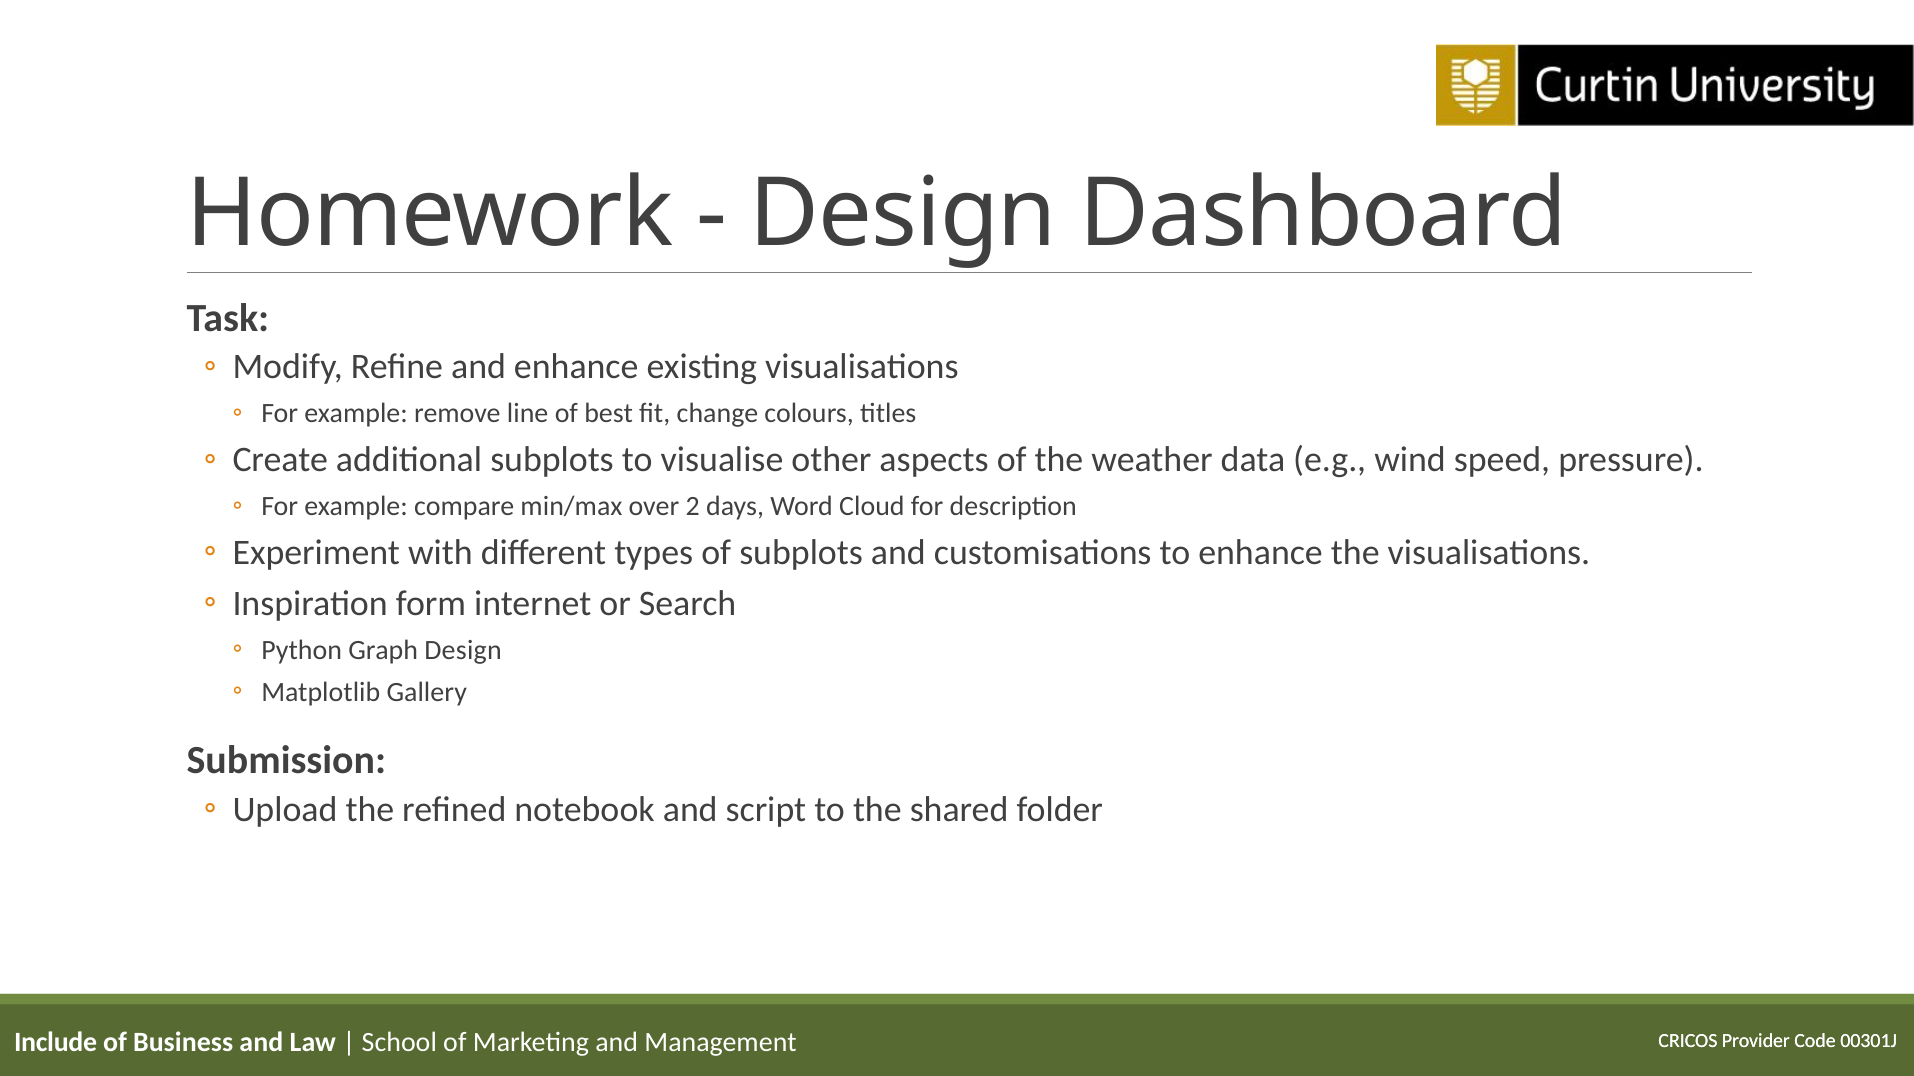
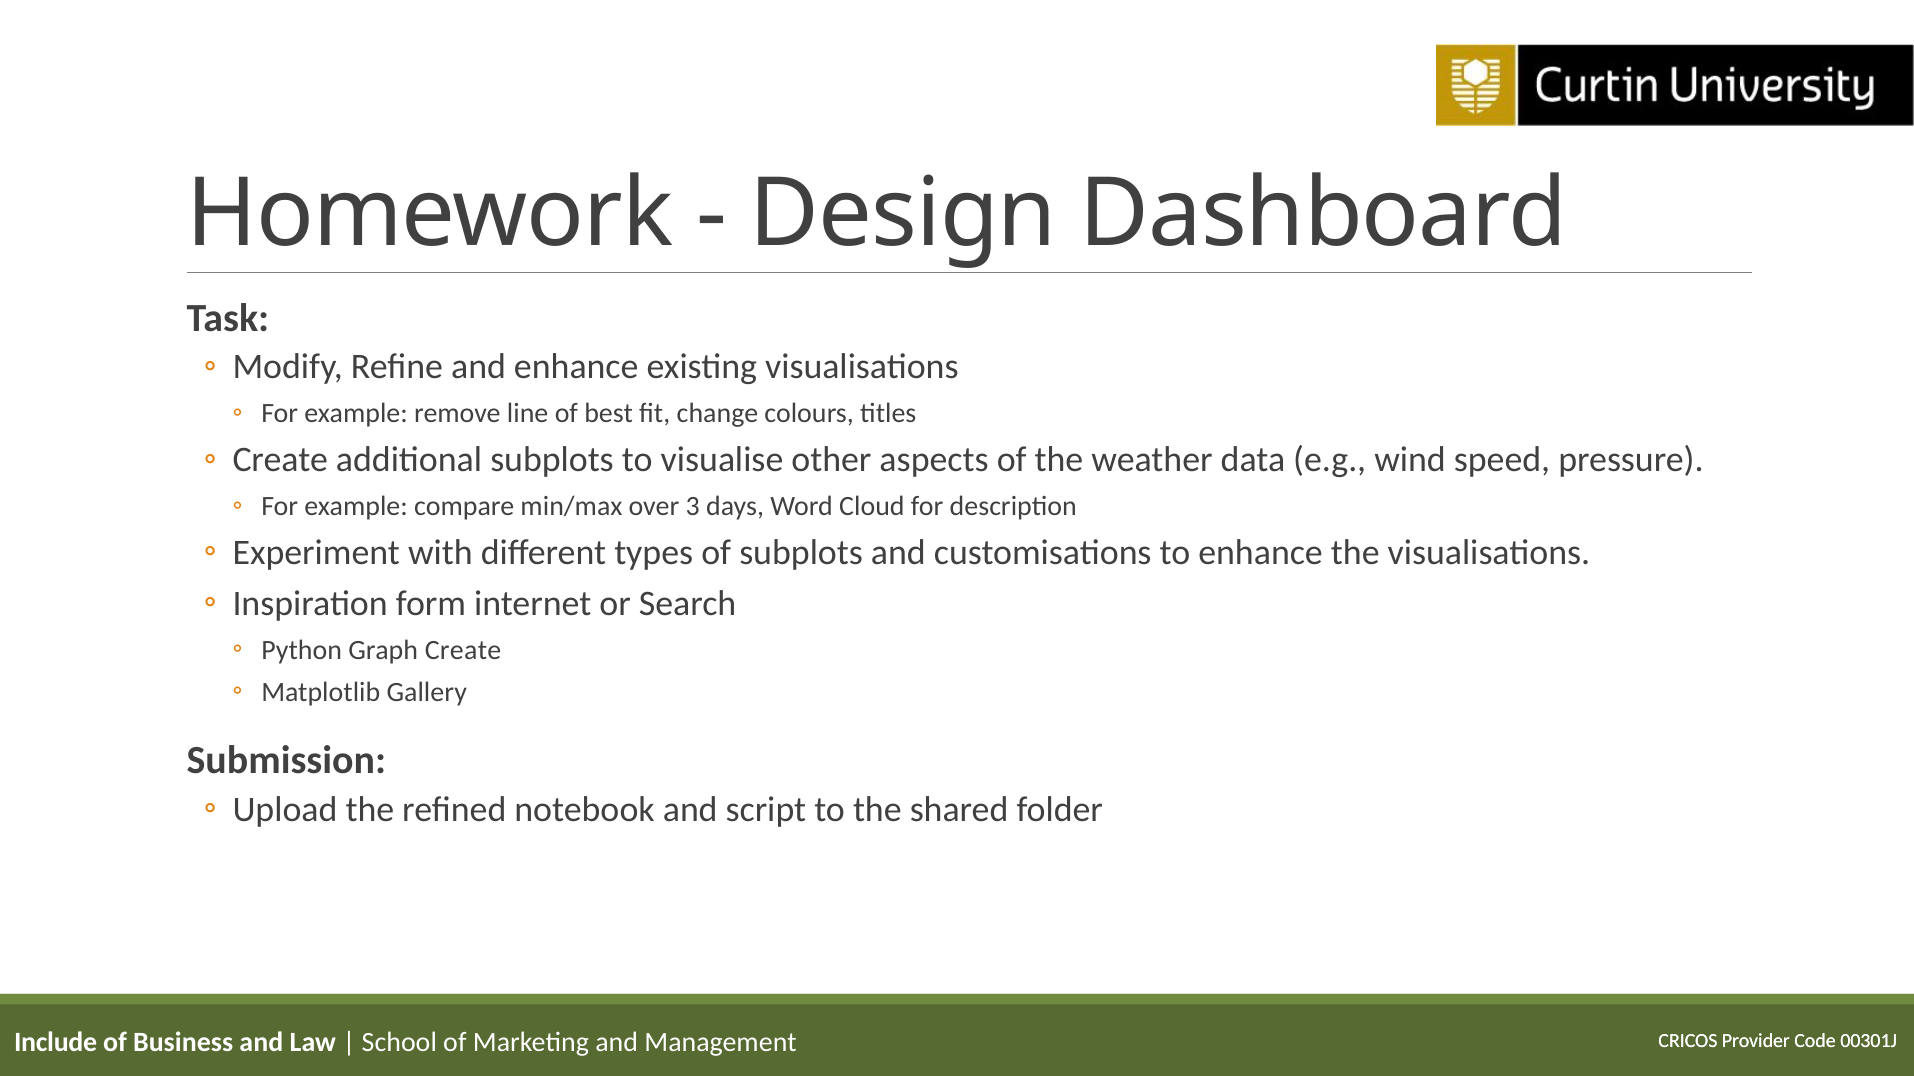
2: 2 -> 3
Graph Design: Design -> Create
